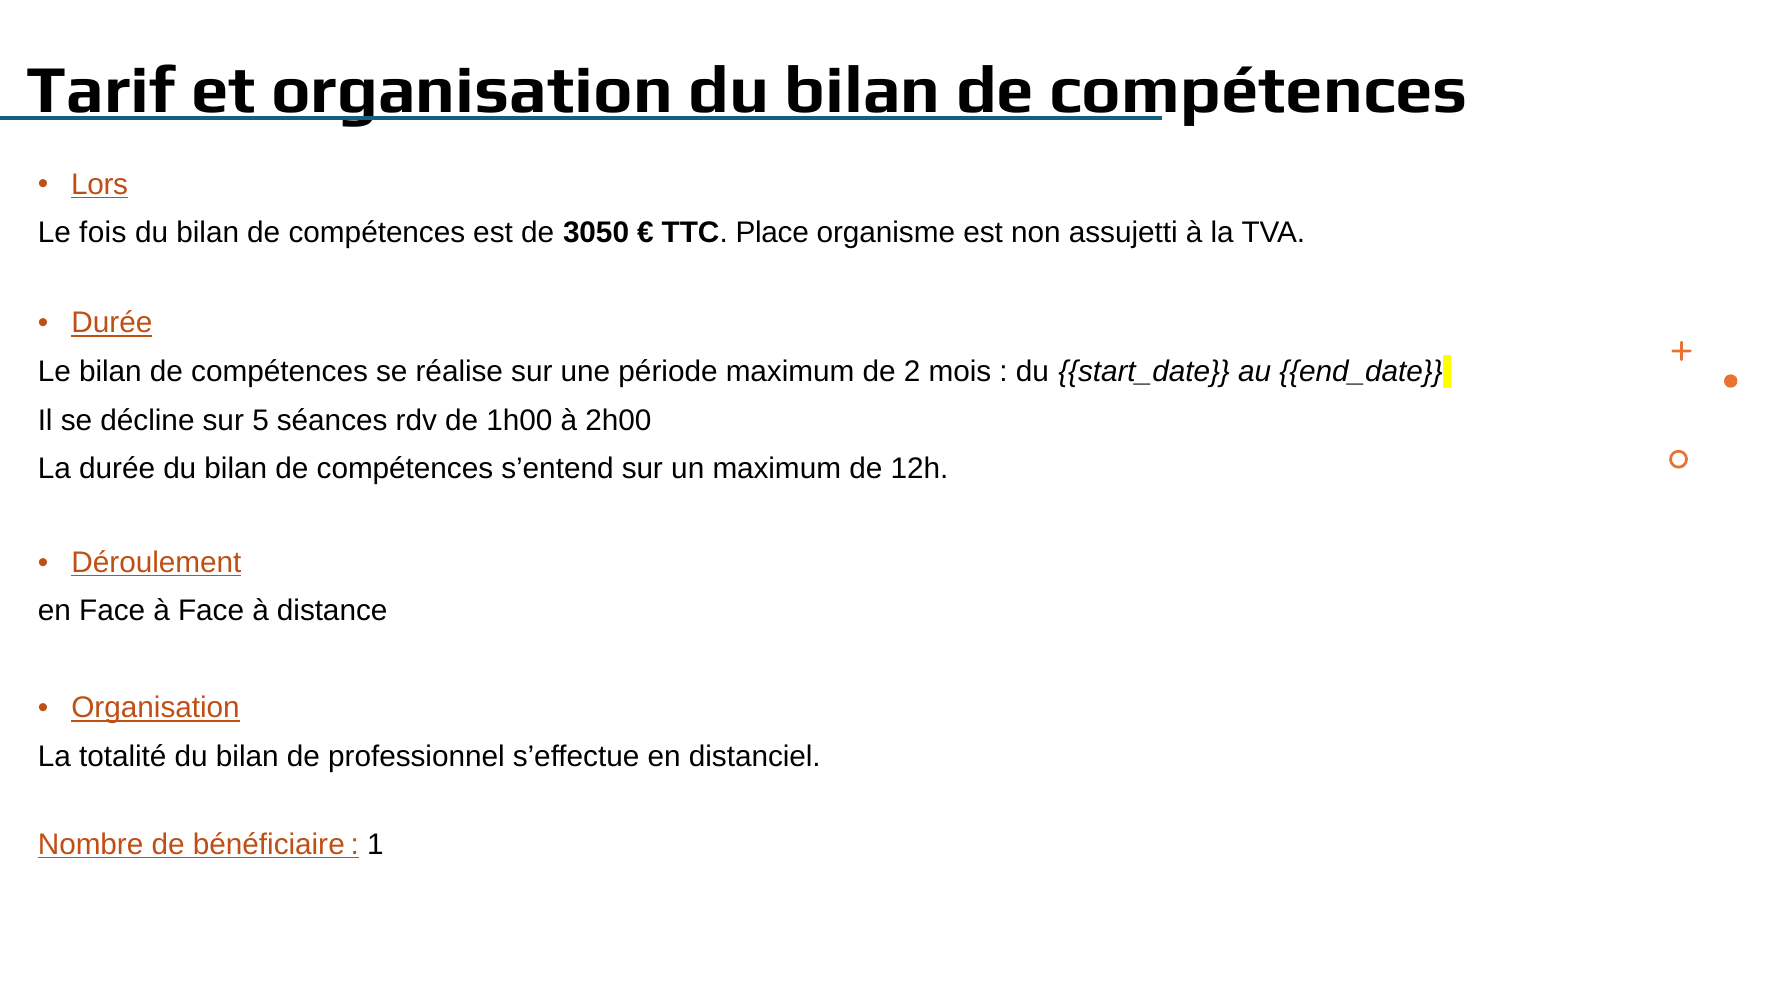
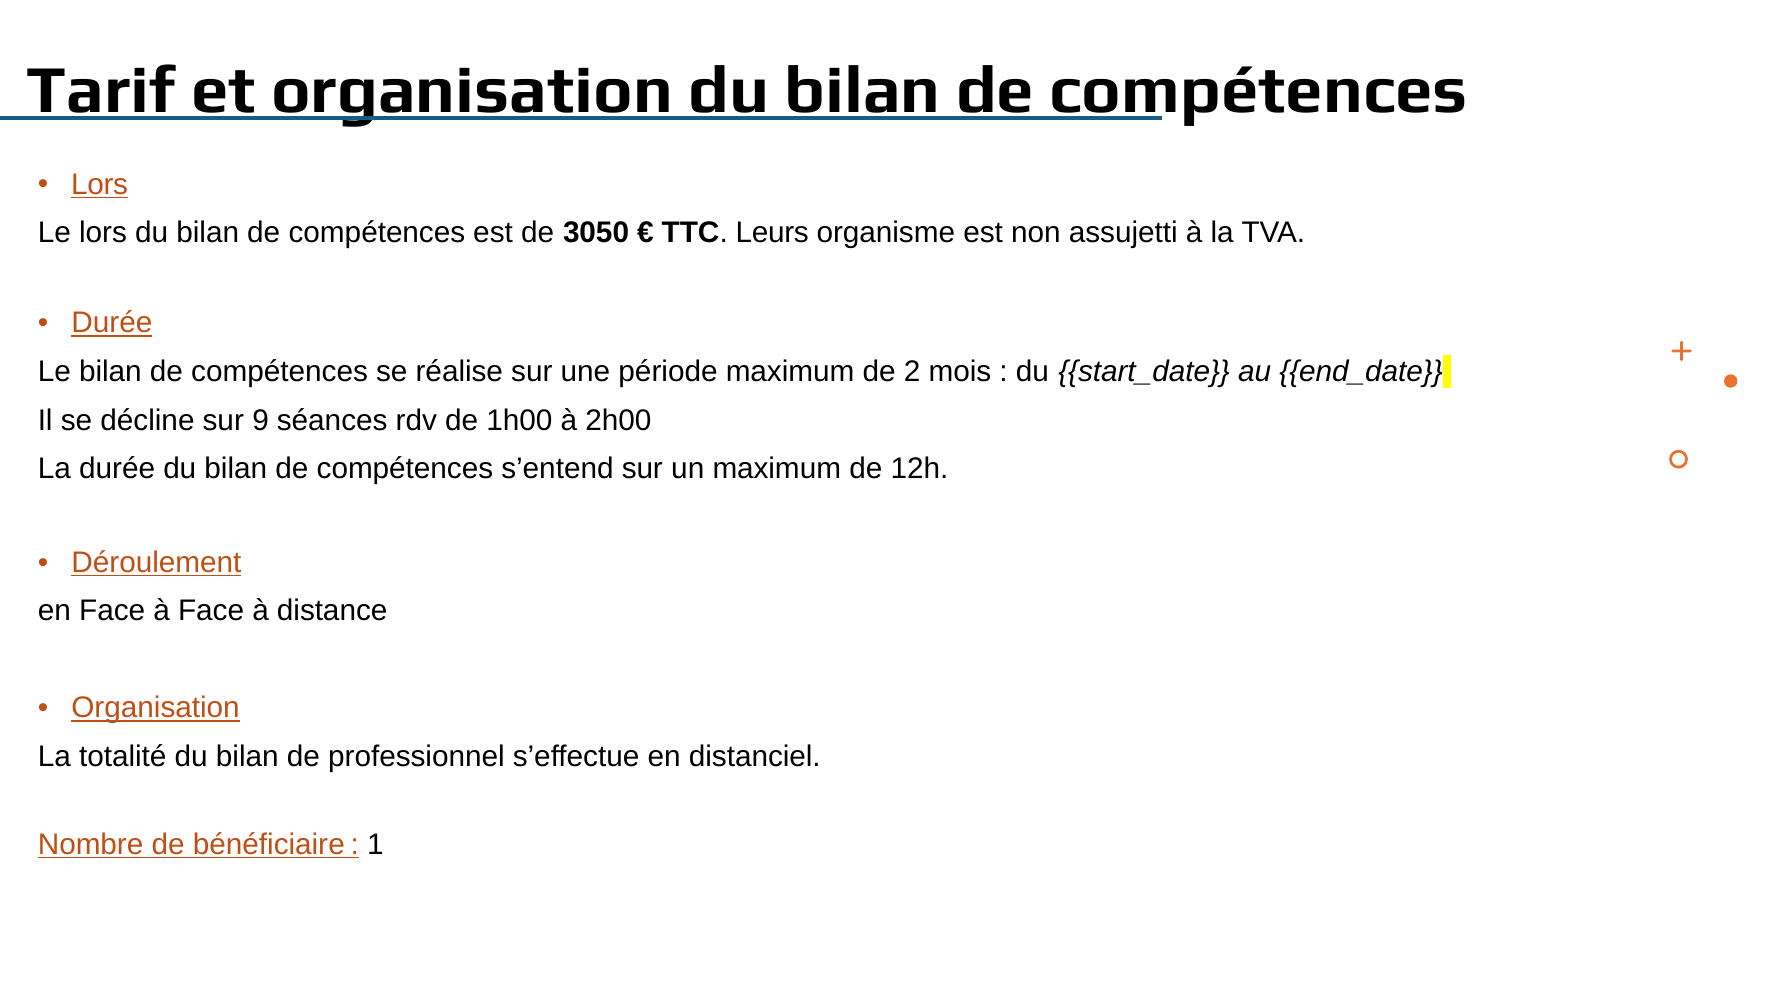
Le fois: fois -> lors
Place: Place -> Leurs
5: 5 -> 9
